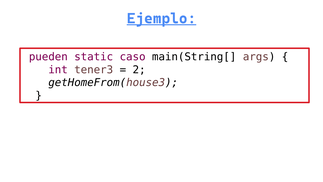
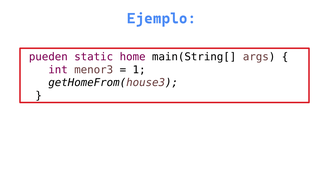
Ejemplo underline: present -> none
caso: caso -> home
tener3: tener3 -> menor3
2: 2 -> 1
